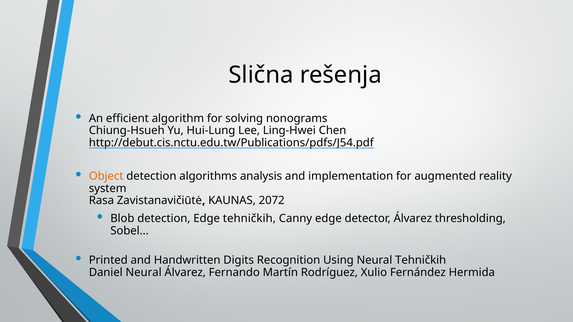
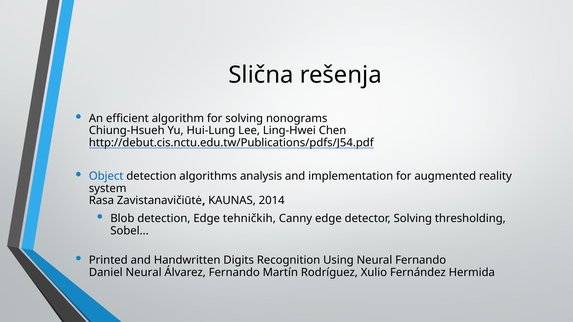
Object colour: orange -> blue
2072: 2072 -> 2014
detector Álvarez: Álvarez -> Solving
Neural Tehničkih: Tehničkih -> Fernando
